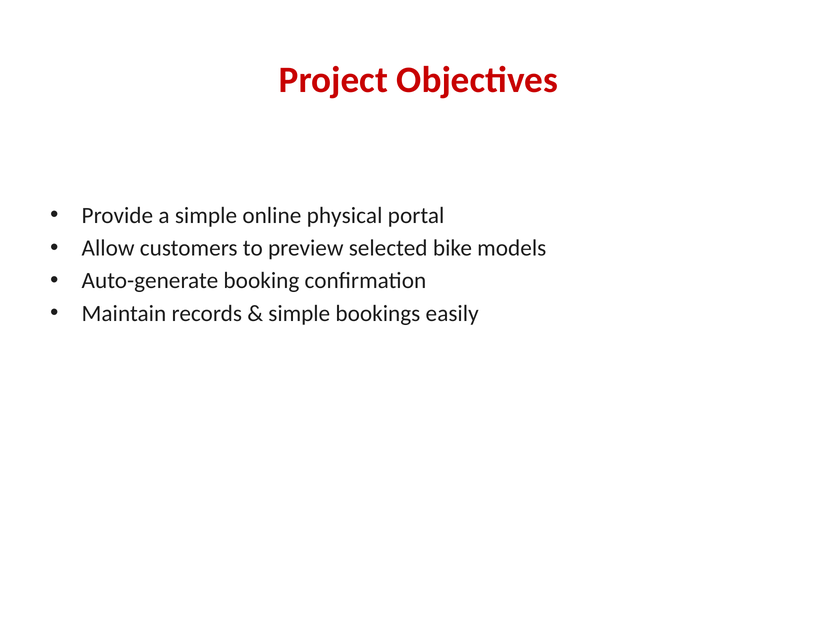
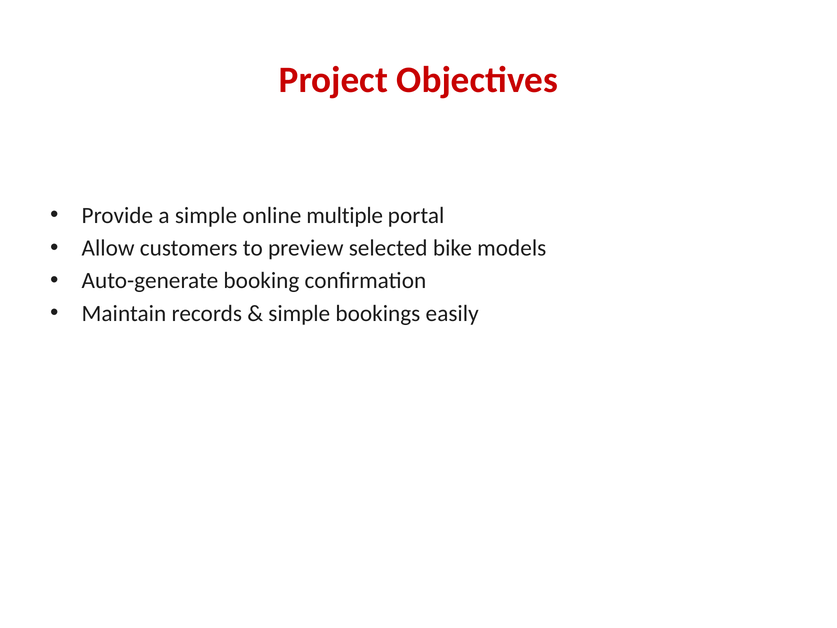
physical: physical -> multiple
